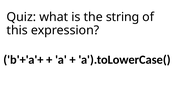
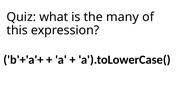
string: string -> many
